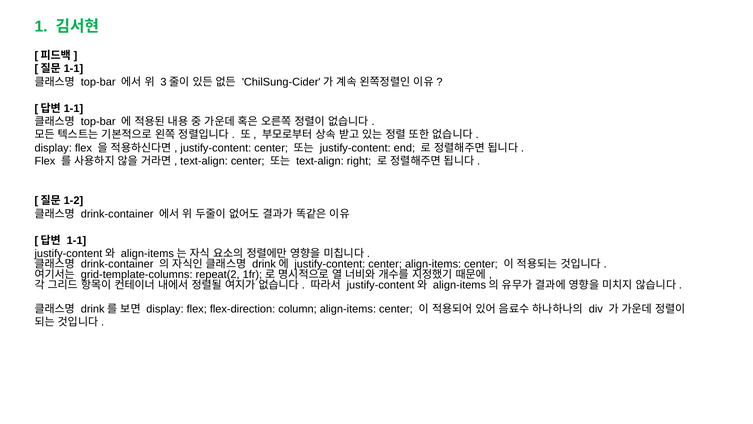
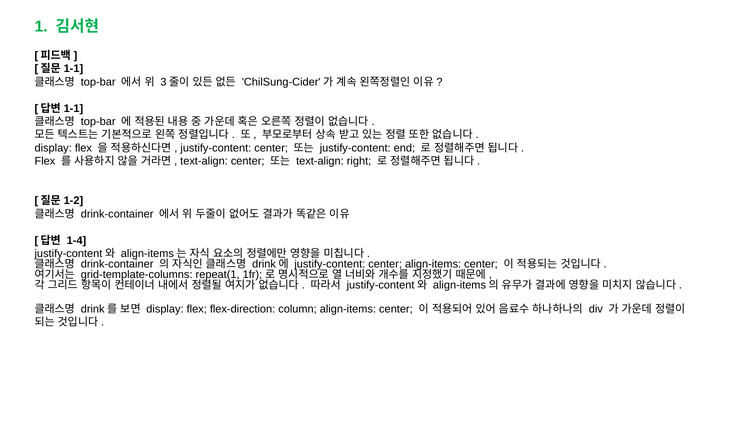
1-1: 1-1 -> 1-4
repeat(2: repeat(2 -> repeat(1
